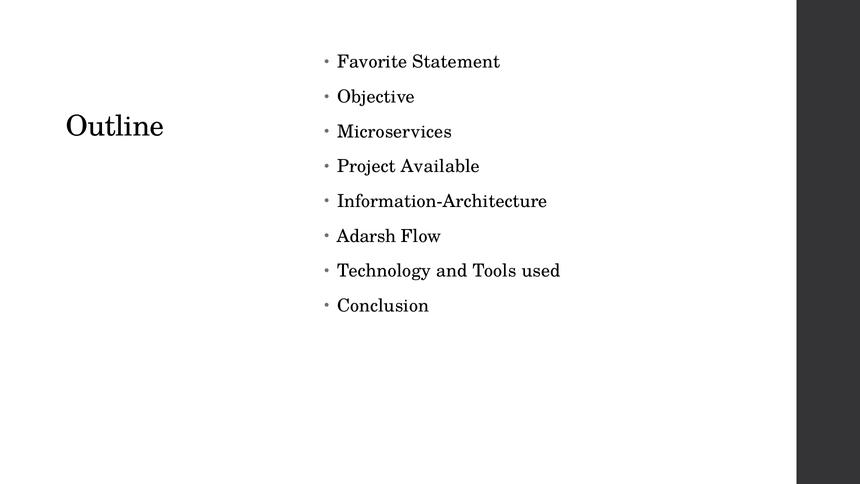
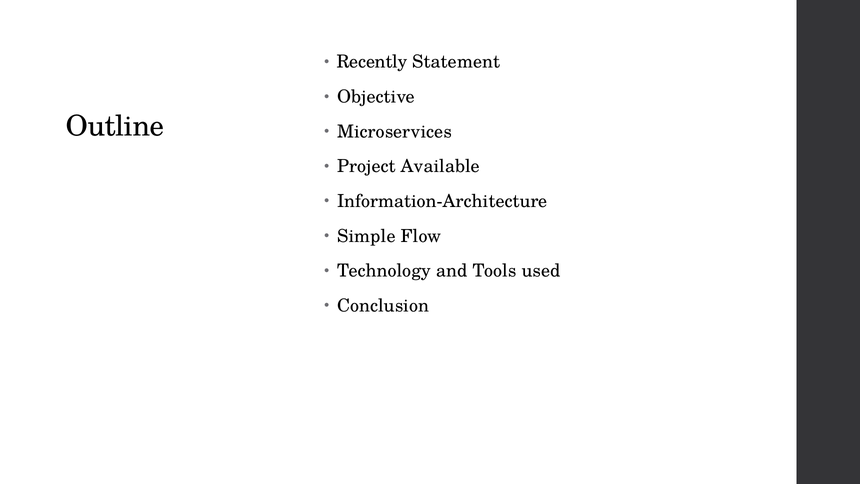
Favorite: Favorite -> Recently
Adarsh: Adarsh -> Simple
